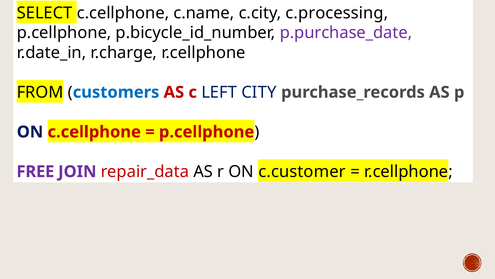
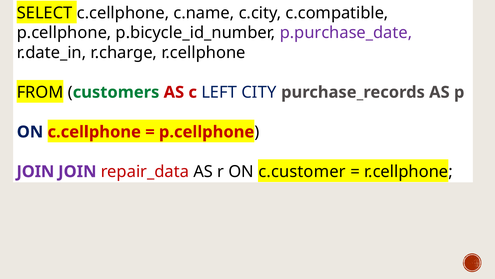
c.processing: c.processing -> c.compatible
customers colour: blue -> green
FREE at (35, 171): FREE -> JOIN
